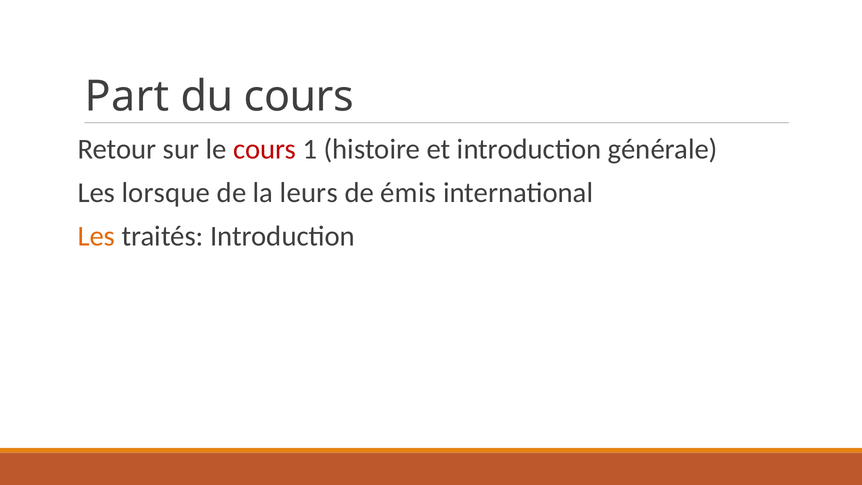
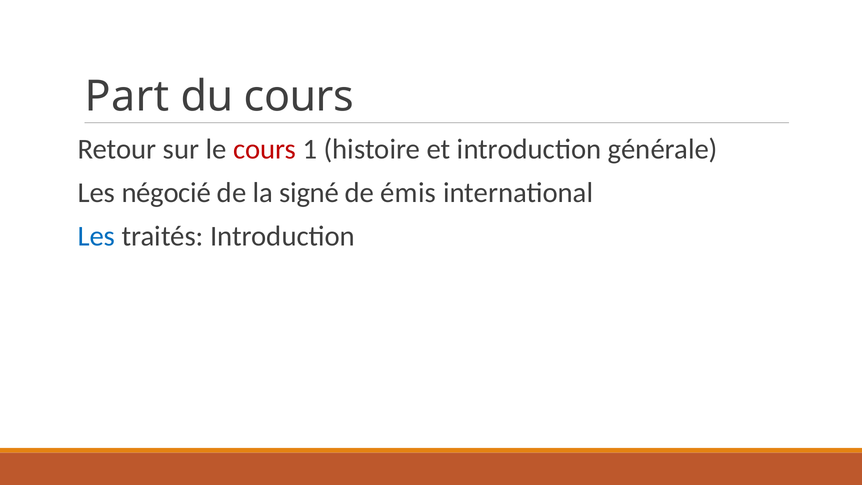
lorsque: lorsque -> négocié
leurs: leurs -> signé
Les at (96, 236) colour: orange -> blue
